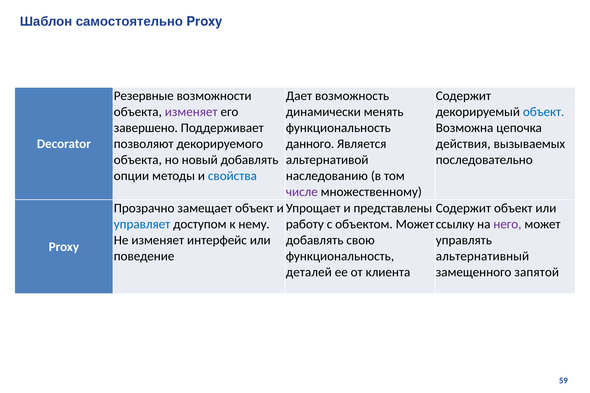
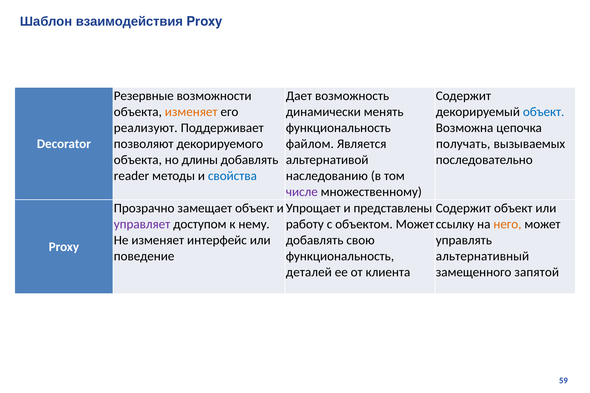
самостоятельно: самостоятельно -> взаимодействия
изменяет at (191, 112) colour: purple -> orange
завершено: завершено -> реализуют
данного: данного -> файлом
действия: действия -> получать
новый: новый -> длины
опции: опции -> reader
управляет colour: blue -> purple
него colour: purple -> orange
